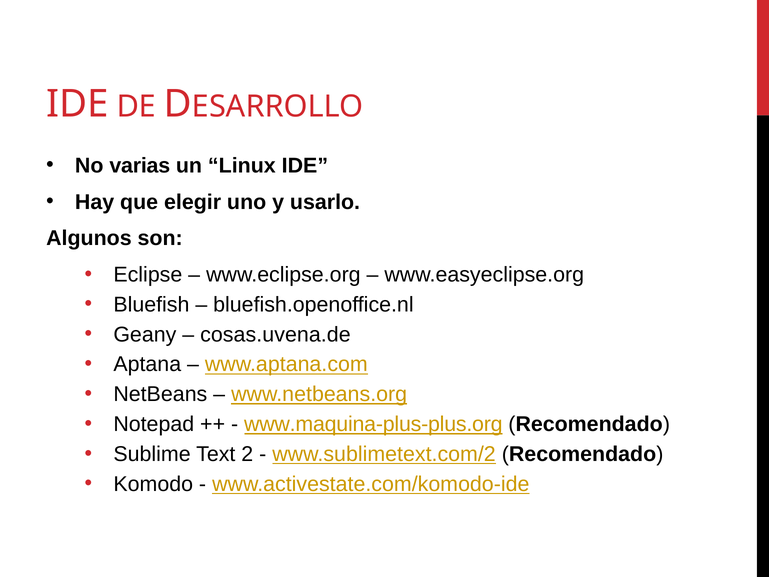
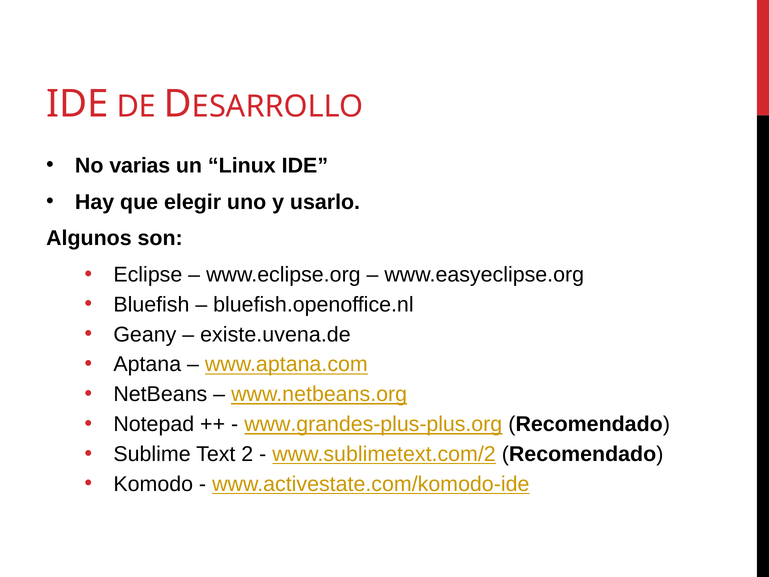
cosas.uvena.de: cosas.uvena.de -> existe.uvena.de
www.maquina-plus-plus.org: www.maquina-plus-plus.org -> www.grandes-plus-plus.org
